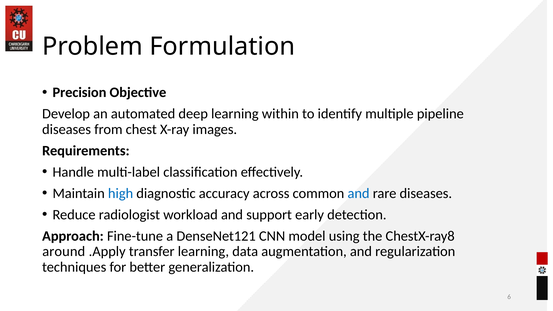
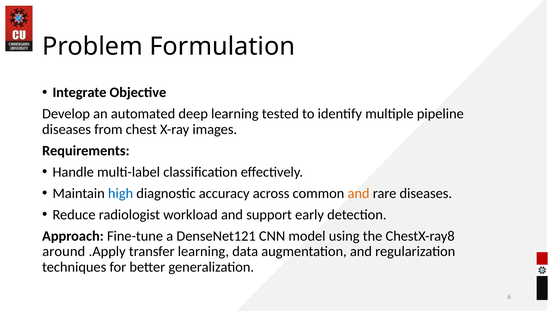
Precision: Precision -> Integrate
within: within -> tested
and at (359, 193) colour: blue -> orange
